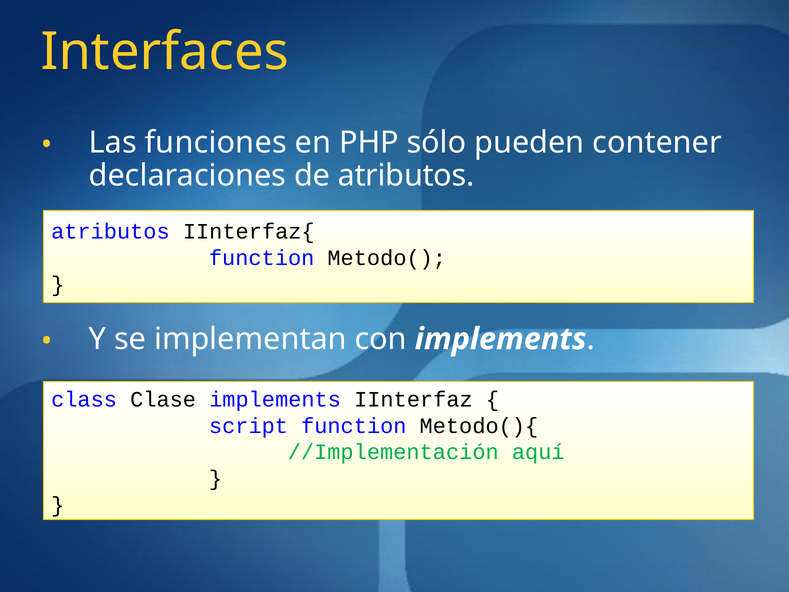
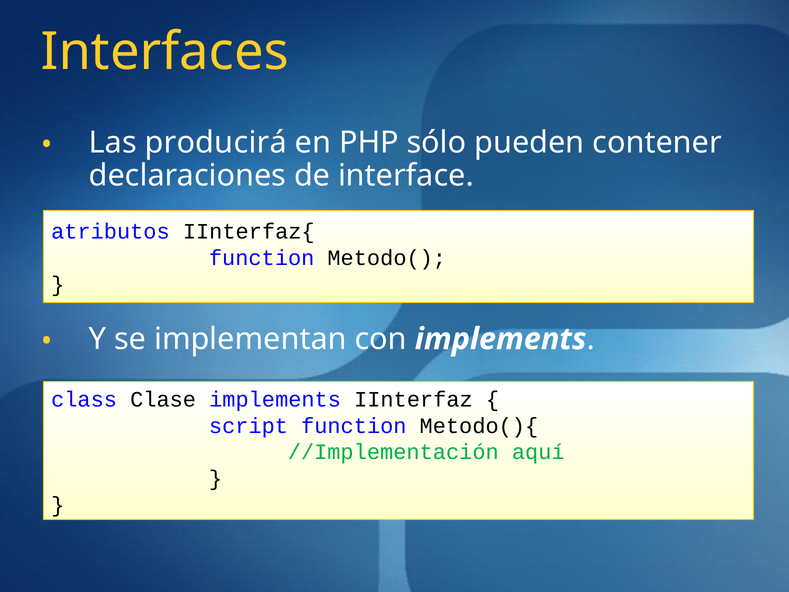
funciones: funciones -> producirá
de atributos: atributos -> interface
